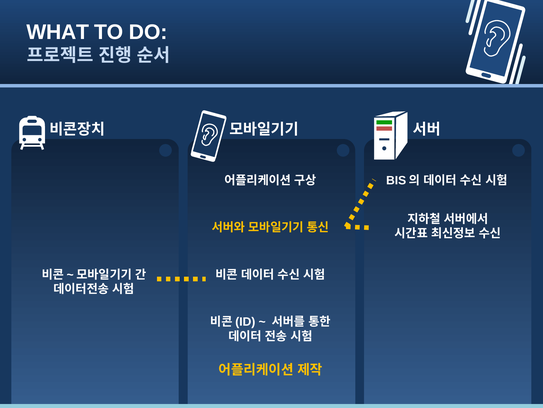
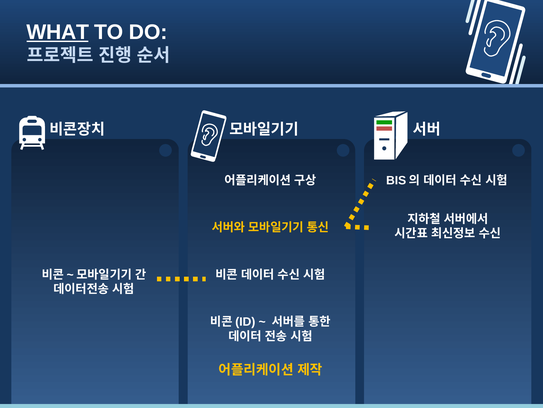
WHAT underline: none -> present
